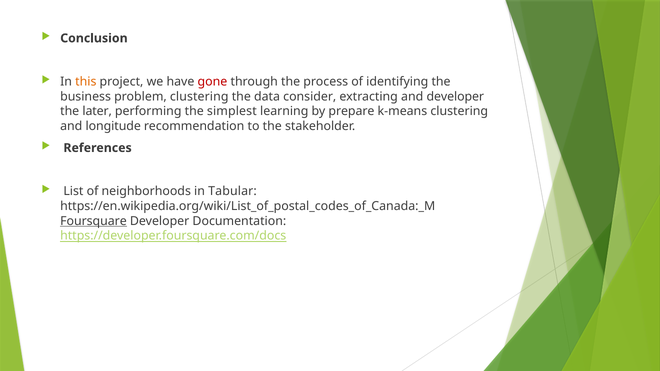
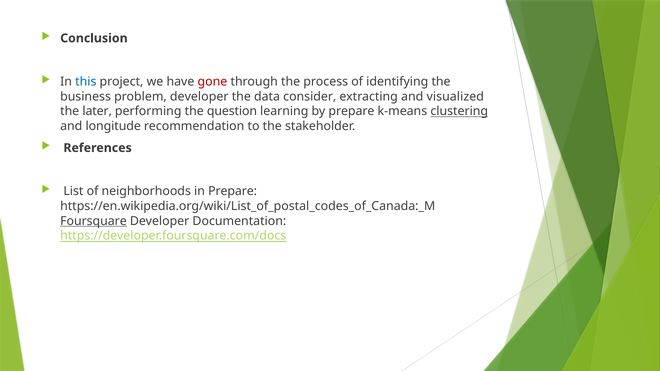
this colour: orange -> blue
problem clustering: clustering -> developer
and developer: developer -> visualized
simplest: simplest -> question
clustering at (459, 111) underline: none -> present
in Tabular: Tabular -> Prepare
